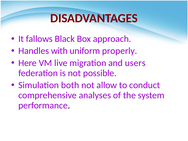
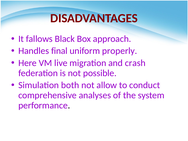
with: with -> final
users: users -> crash
